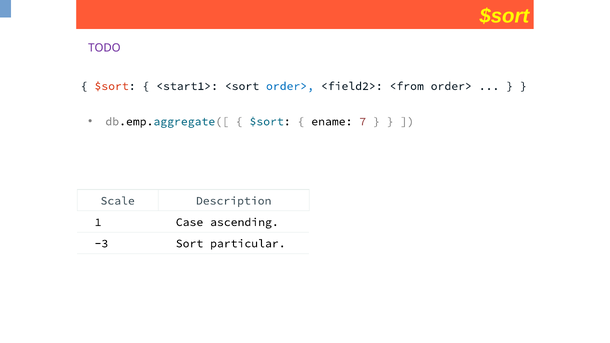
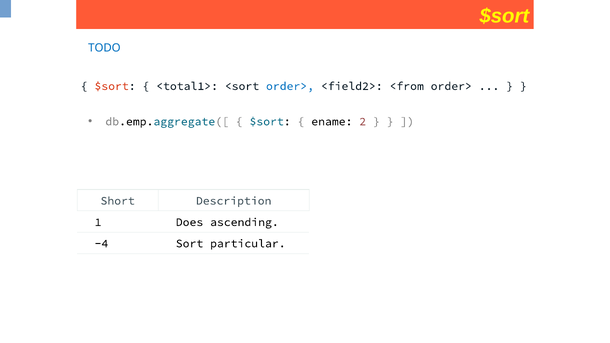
TODO colour: purple -> blue
<start1>: <start1> -> <total1>
7: 7 -> 2
Scale: Scale -> Short
Case: Case -> Does
-3: -3 -> -4
